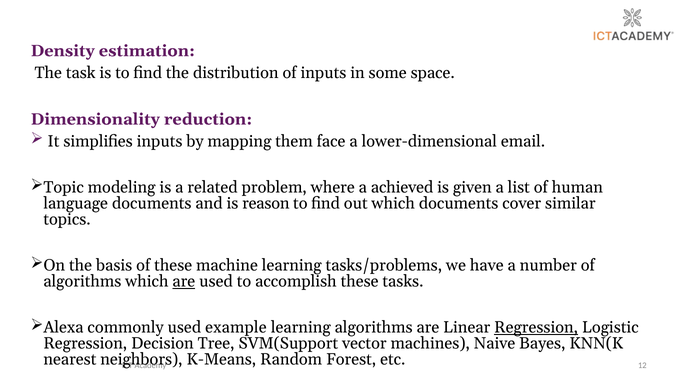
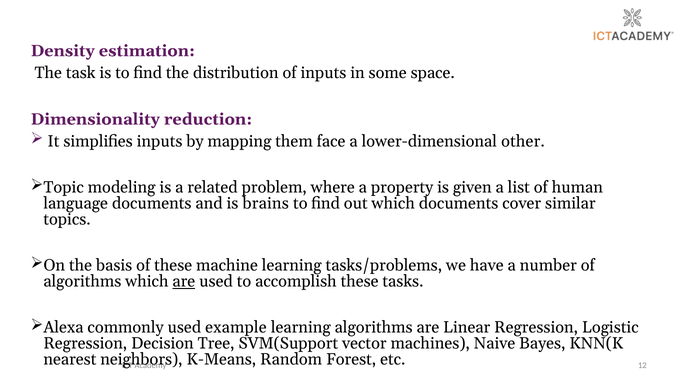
email: email -> other
achieved: achieved -> property
reason: reason -> brains
Regression at (536, 328) underline: present -> none
